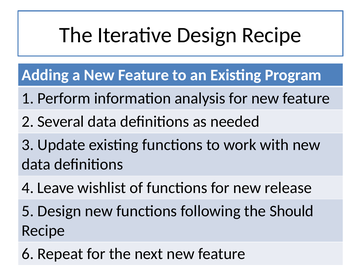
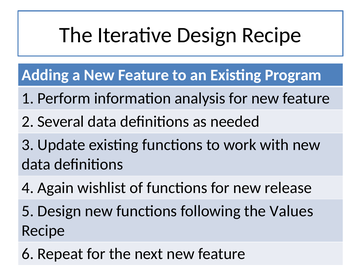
Leave: Leave -> Again
Should: Should -> Values
